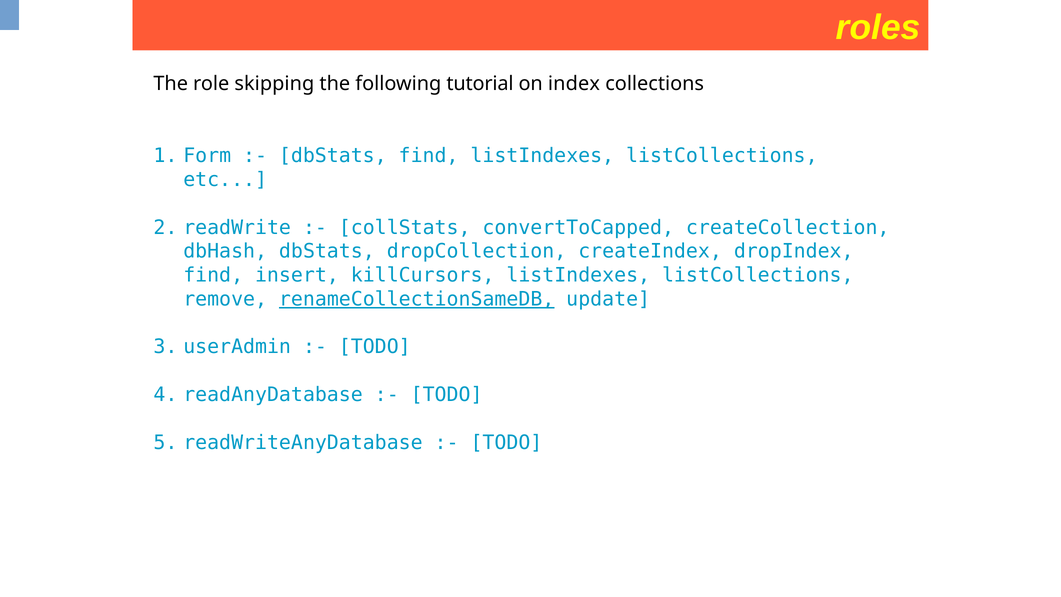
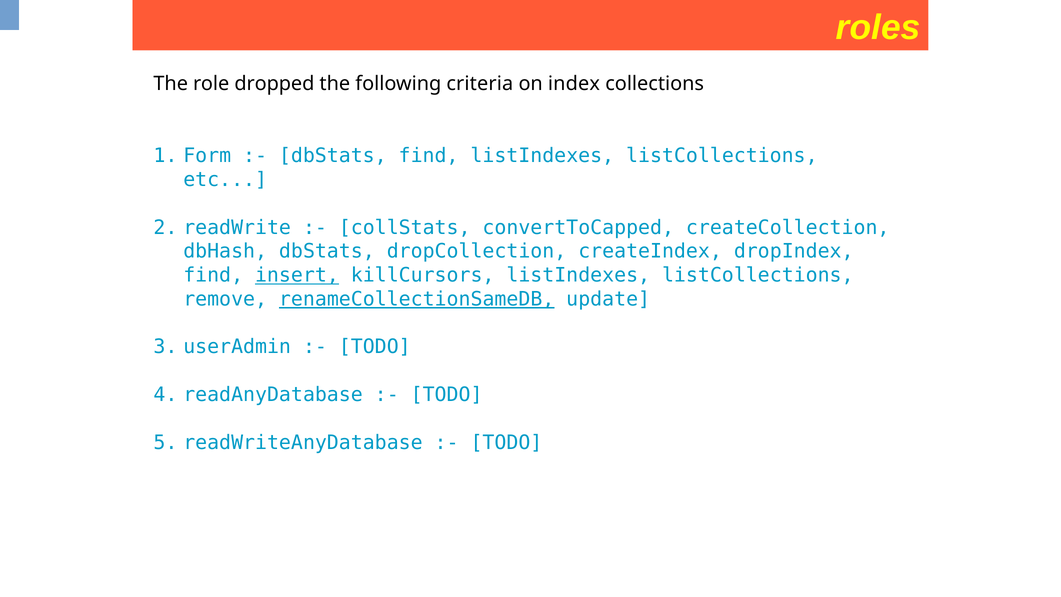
skipping: skipping -> dropped
tutorial: tutorial -> criteria
insert underline: none -> present
